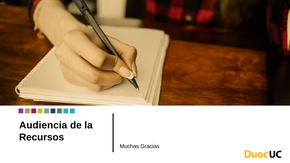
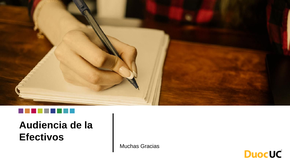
Recursos: Recursos -> Efectivos
